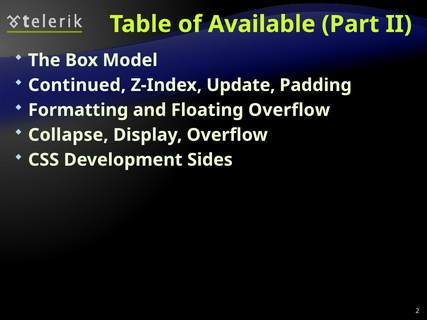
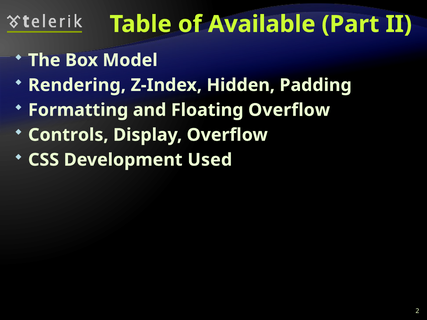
Continued: Continued -> Rendering
Update: Update -> Hidden
Collapse: Collapse -> Controls
Sides: Sides -> Used
